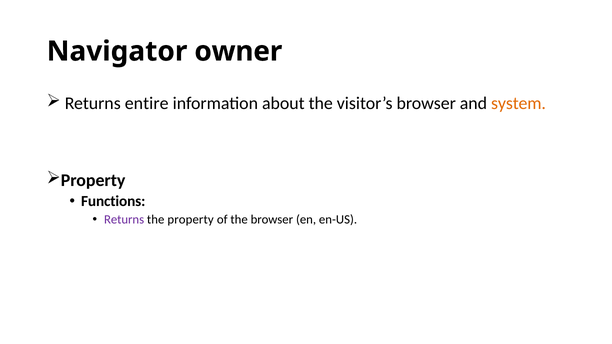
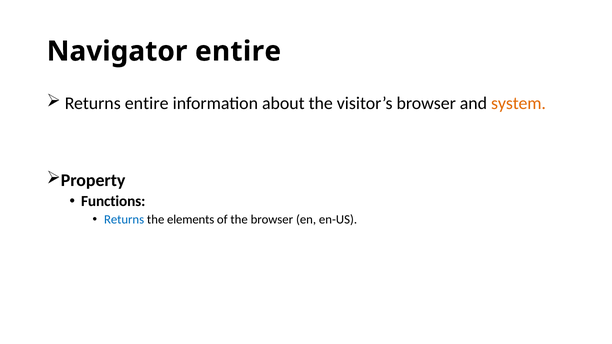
Navigator owner: owner -> entire
Returns at (124, 220) colour: purple -> blue
the property: property -> elements
